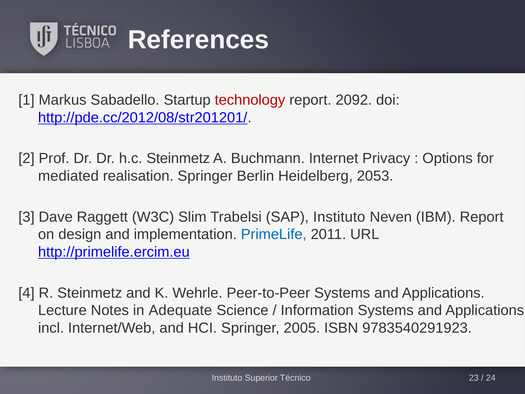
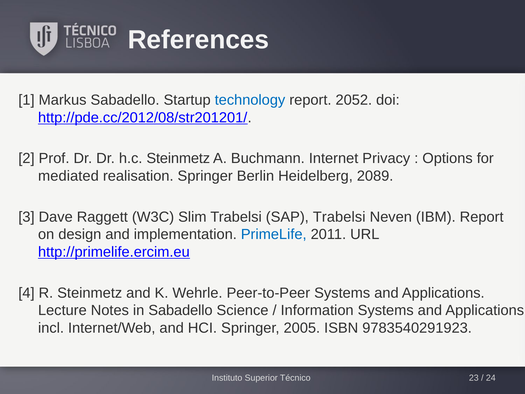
technology colour: red -> blue
2092: 2092 -> 2052
2053: 2053 -> 2089
SAP Instituto: Instituto -> Trabelsi
in Adequate: Adequate -> Sabadello
